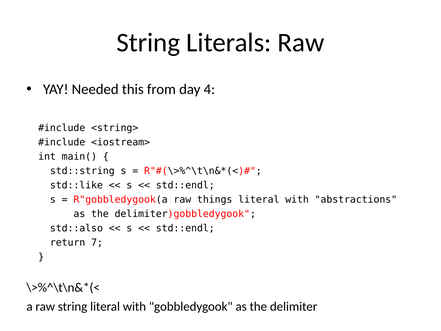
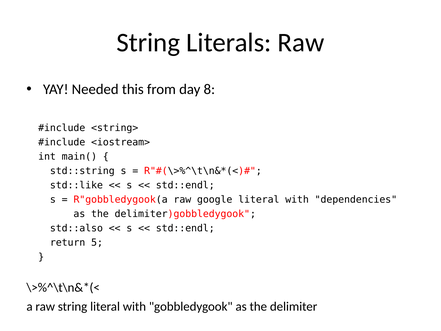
4: 4 -> 8
things: things -> google
abstractions: abstractions -> dependencies
7: 7 -> 5
